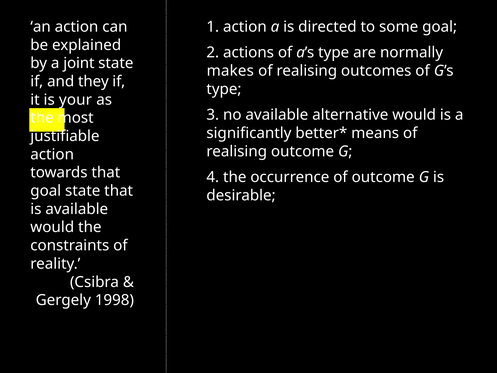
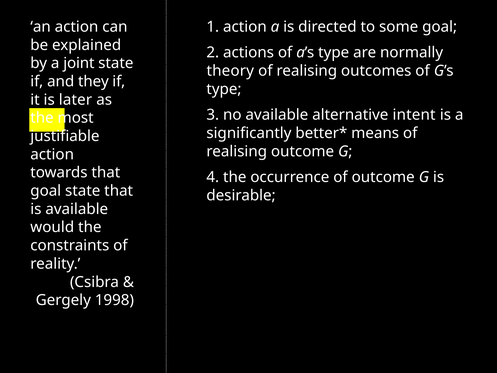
makes: makes -> theory
your: your -> later
alternative would: would -> intent
